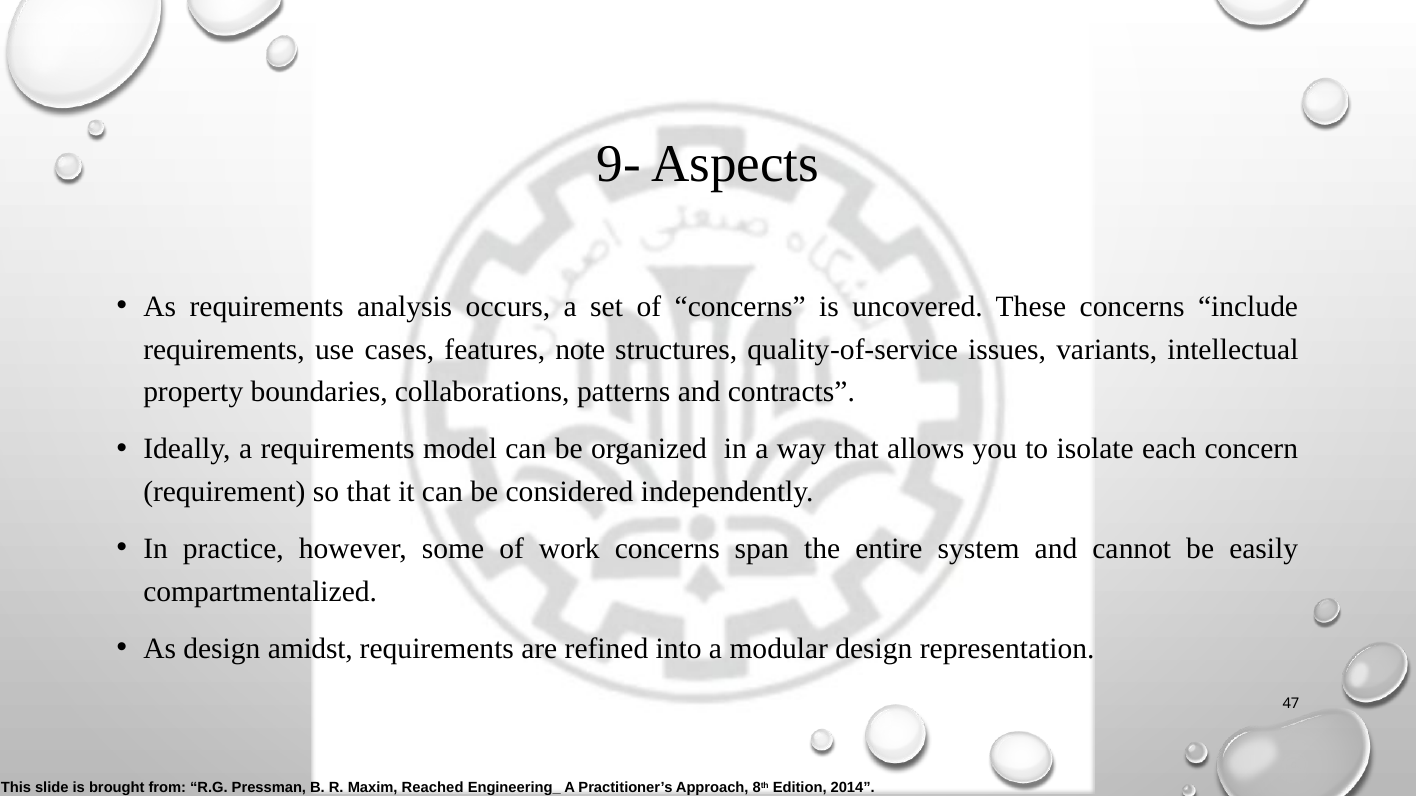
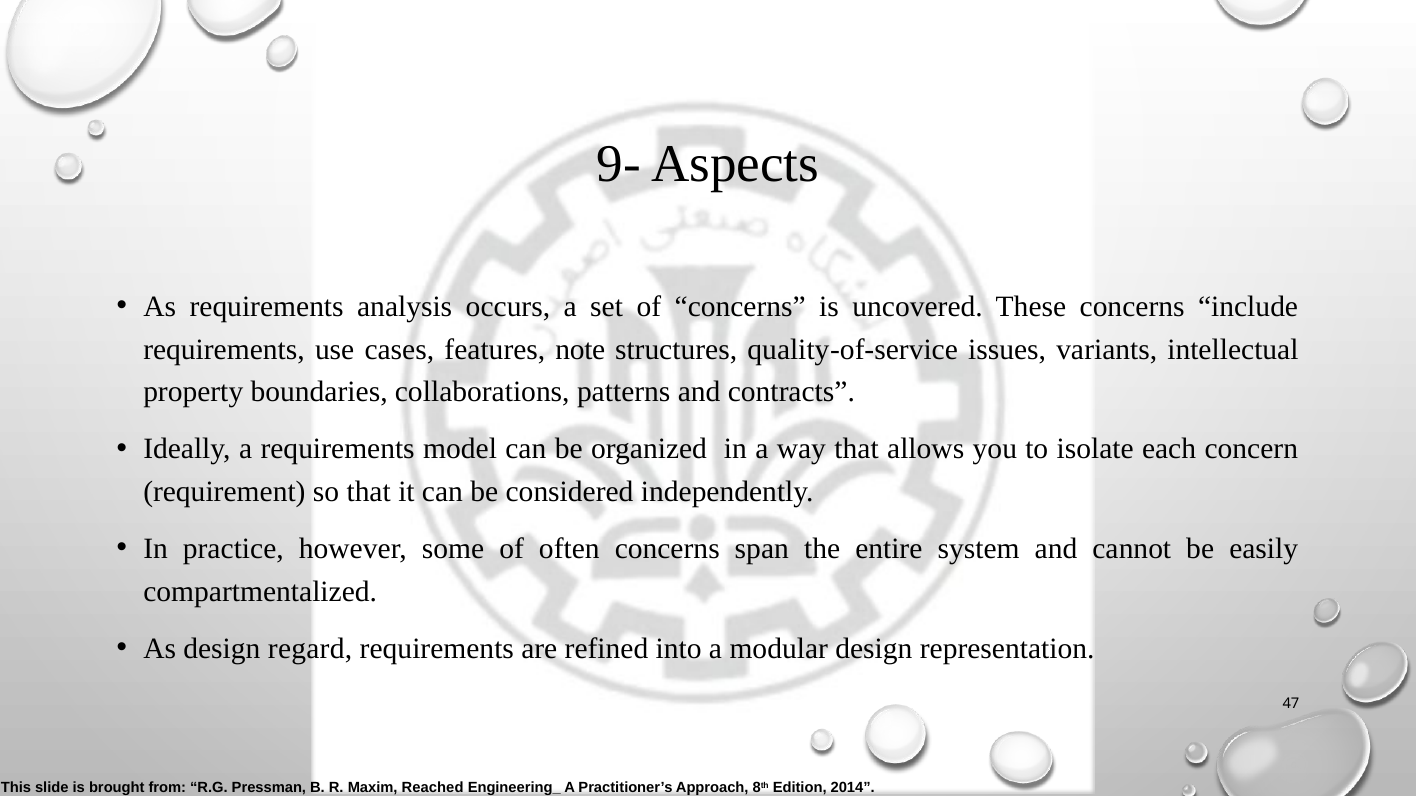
work: work -> often
amidst: amidst -> regard
